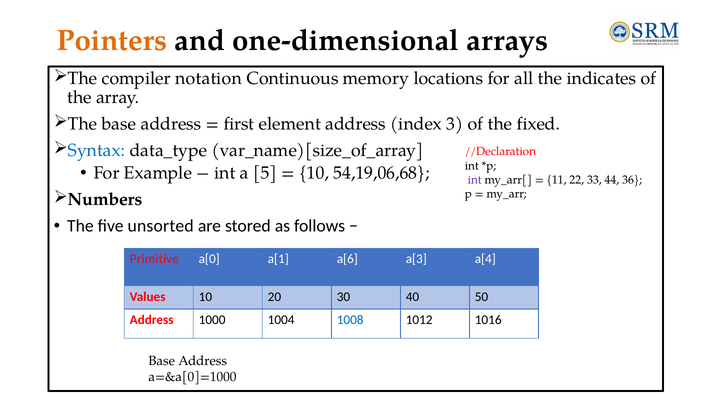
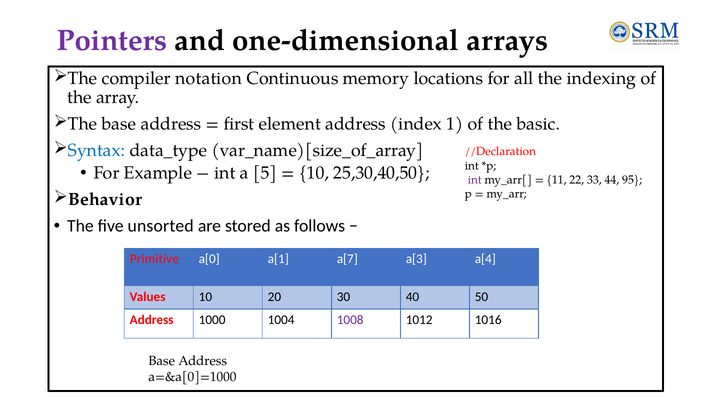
Pointers colour: orange -> purple
indicates: indicates -> indexing
3: 3 -> 1
fixed: fixed -> basic
54,19,06,68: 54,19,06,68 -> 25,30,40,50
36: 36 -> 95
Numbers: Numbers -> Behavior
a[6: a[6 -> a[7
1008 colour: blue -> purple
